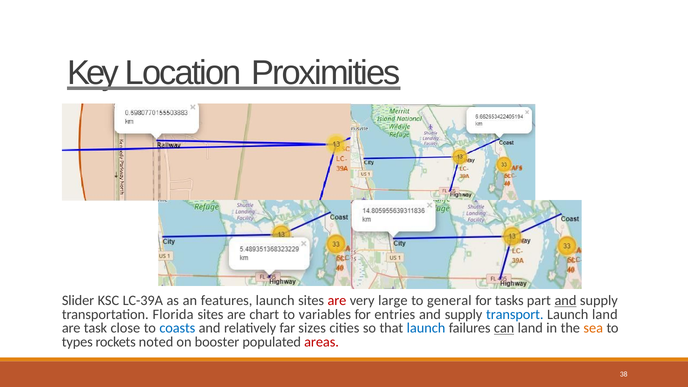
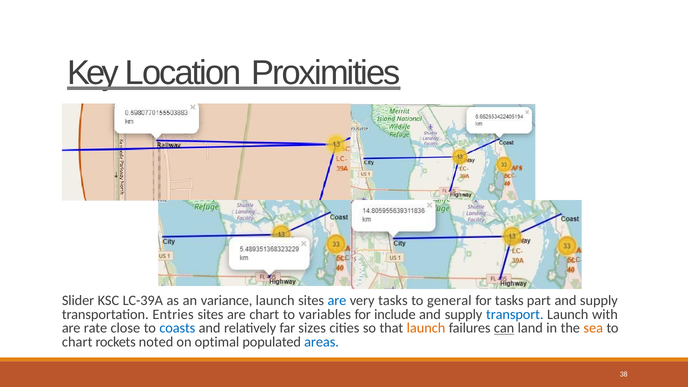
features: features -> variance
are at (337, 301) colour: red -> blue
very large: large -> tasks
and at (565, 301) underline: present -> none
Florida: Florida -> Entries
entries: entries -> include
Launch land: land -> with
task: task -> rate
launch at (426, 328) colour: blue -> orange
types at (77, 342): types -> chart
booster: booster -> optimal
areas colour: red -> blue
